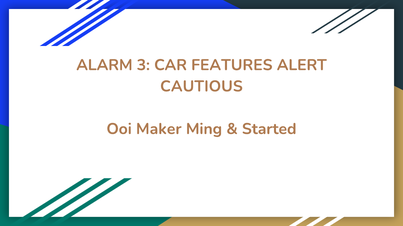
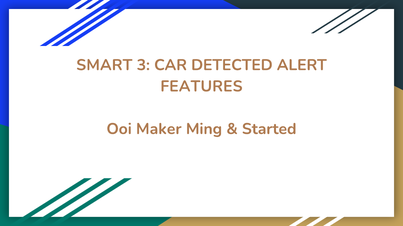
ALARM: ALARM -> SMART
FEATURES: FEATURES -> DETECTED
CAUTIOUS: CAUTIOUS -> FEATURES
